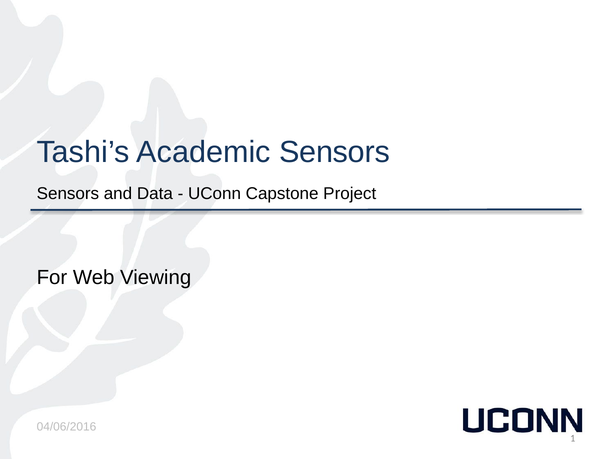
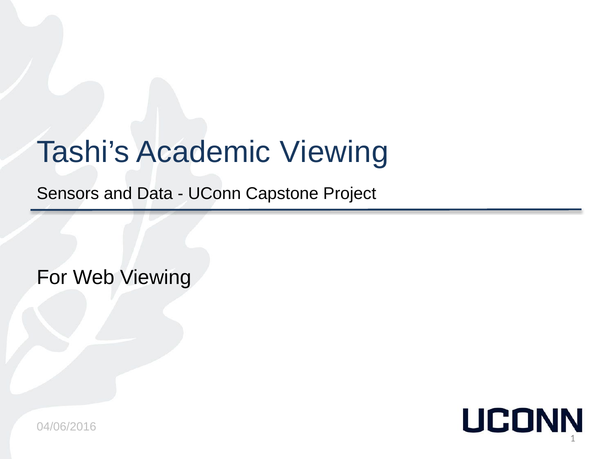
Academic Sensors: Sensors -> Viewing
